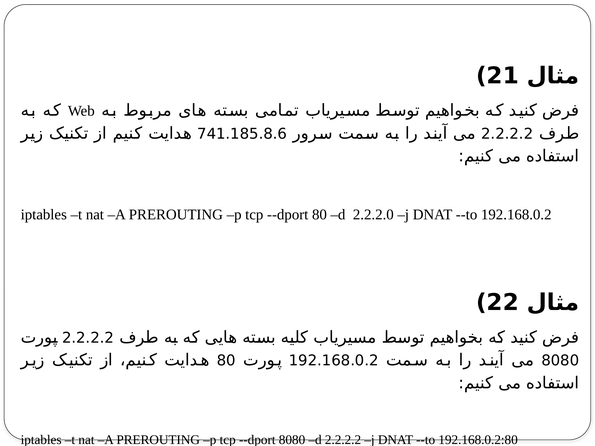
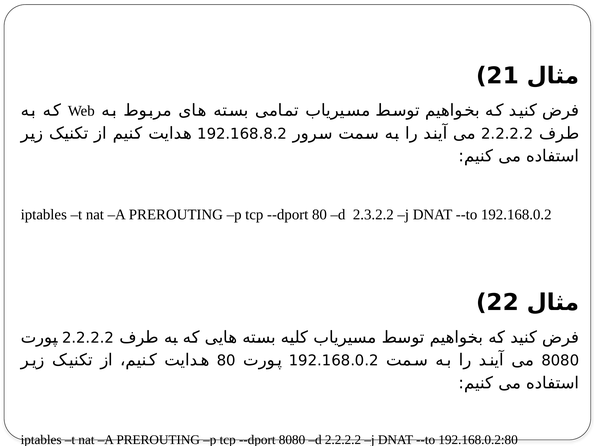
741.185.8.6: 741.185.8.6 -> 192.168.8.2
2.2.2.0: 2.2.2.0 -> 2.3.2.2
